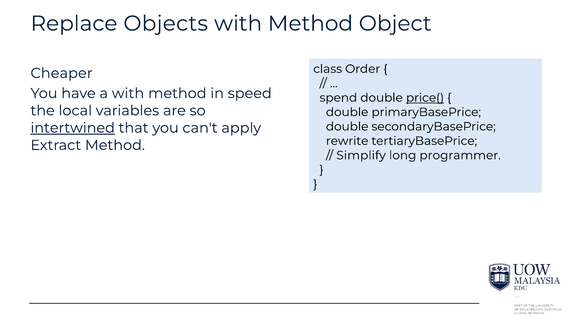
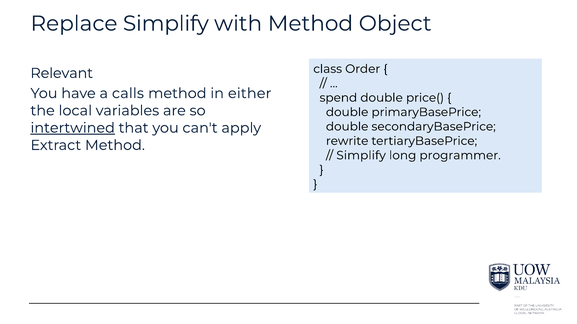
Replace Objects: Objects -> Simplify
Cheaper: Cheaper -> Relevant
a with: with -> calls
speed: speed -> either
price( underline: present -> none
